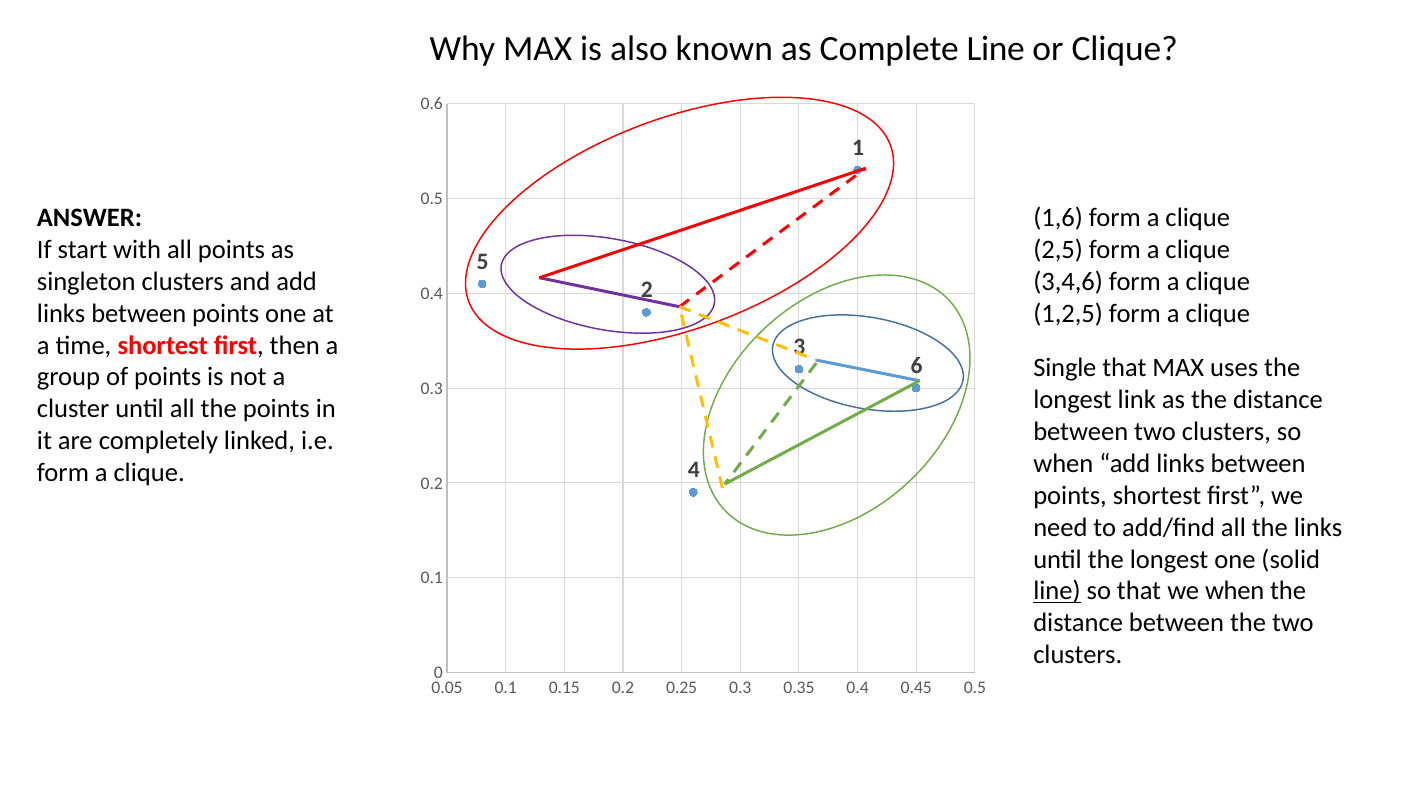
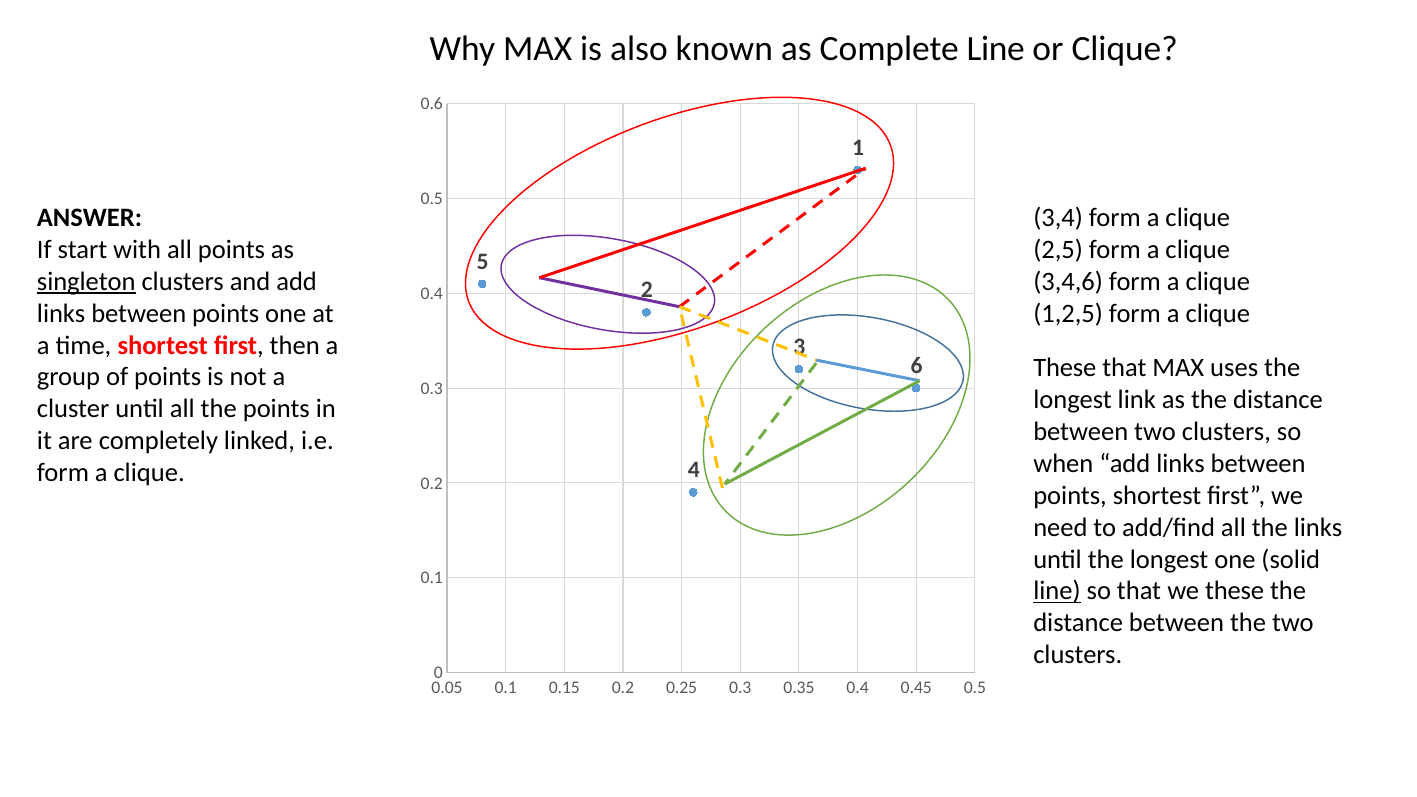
1,6: 1,6 -> 3,4
singleton underline: none -> present
Single at (1065, 368): Single -> These
we when: when -> these
